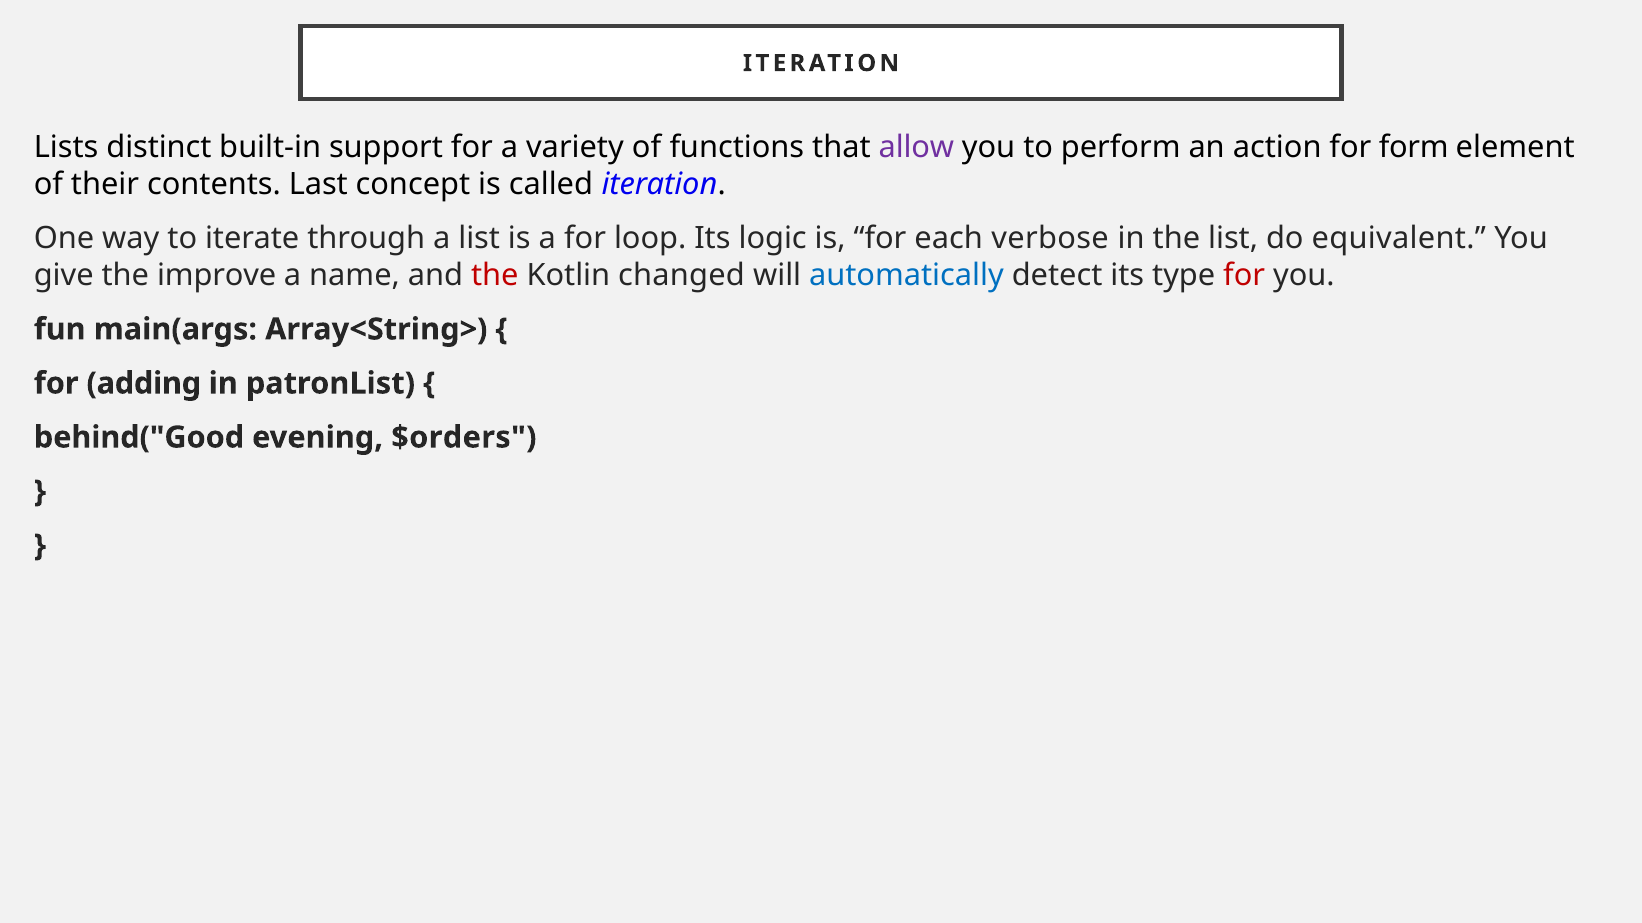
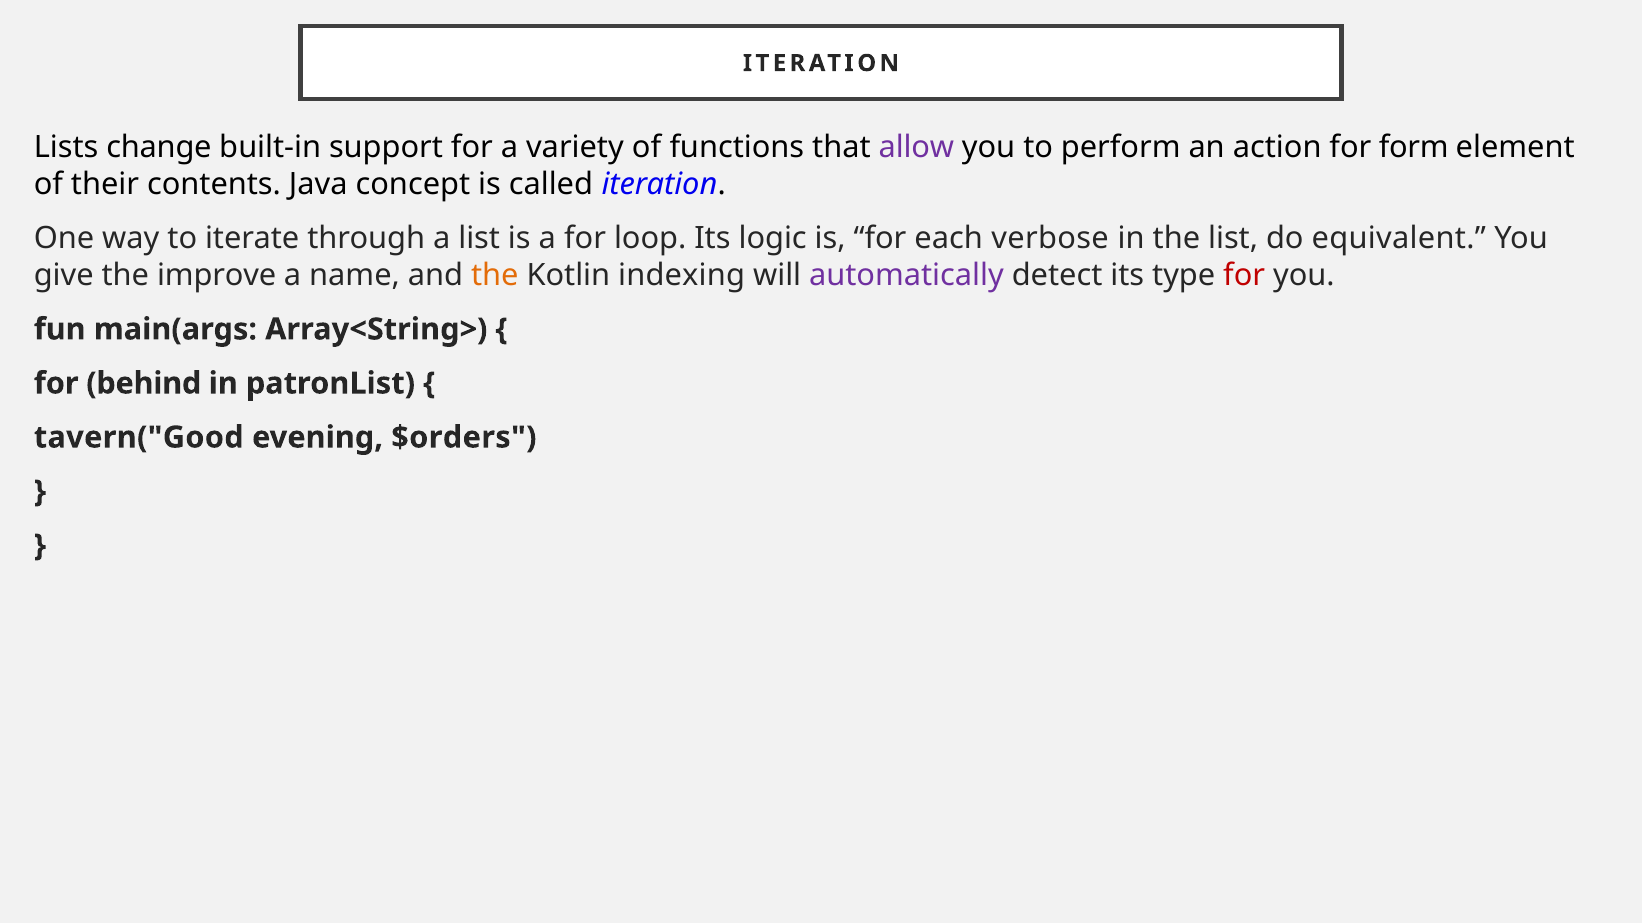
distinct: distinct -> change
Last: Last -> Java
the at (495, 276) colour: red -> orange
changed: changed -> indexing
automatically colour: blue -> purple
adding: adding -> behind
behind("Good: behind("Good -> tavern("Good
